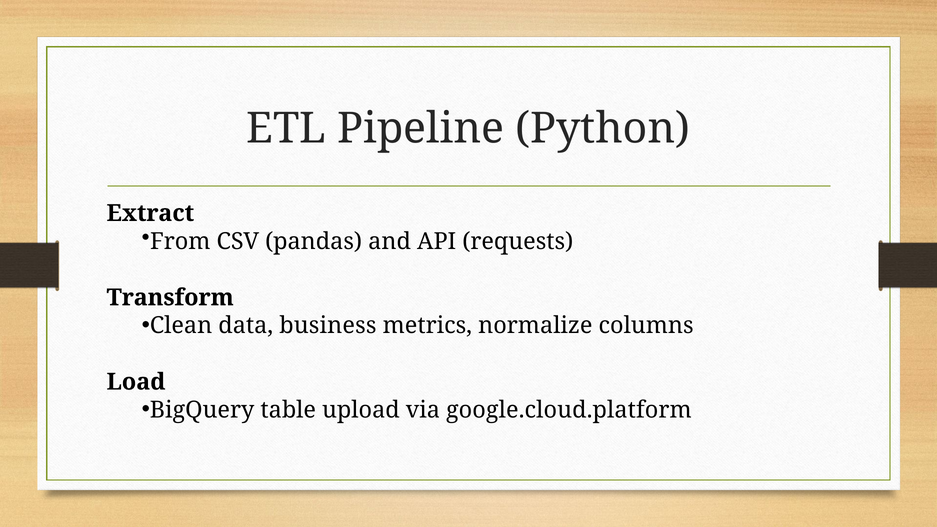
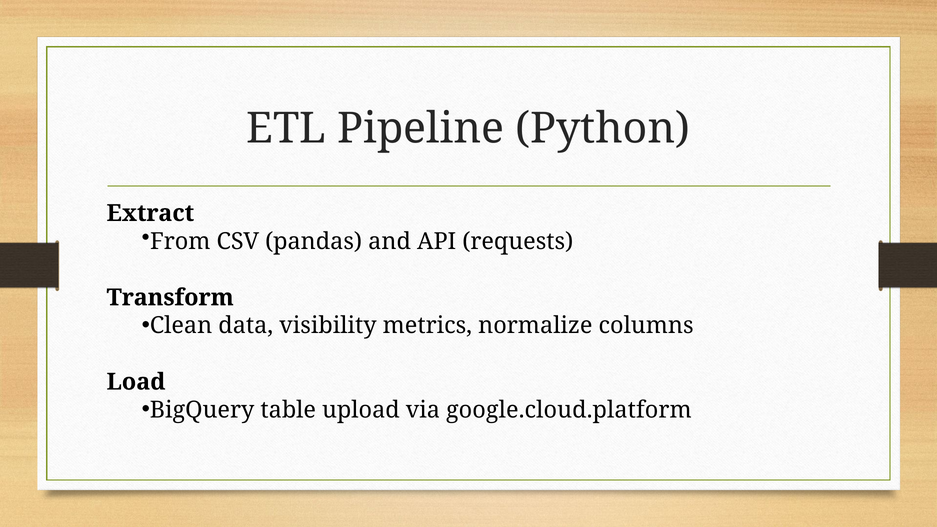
business: business -> visibility
